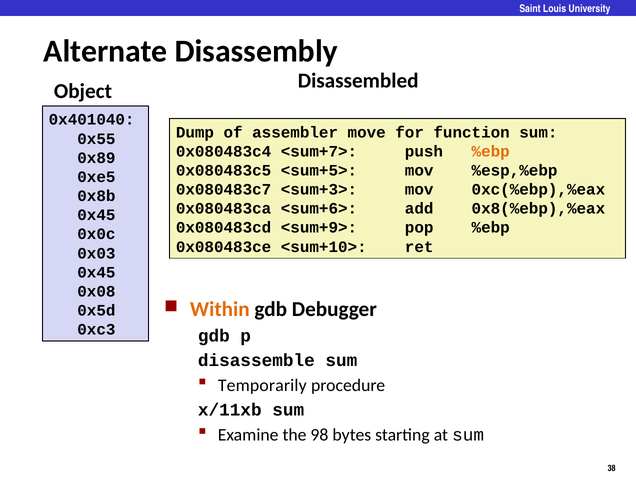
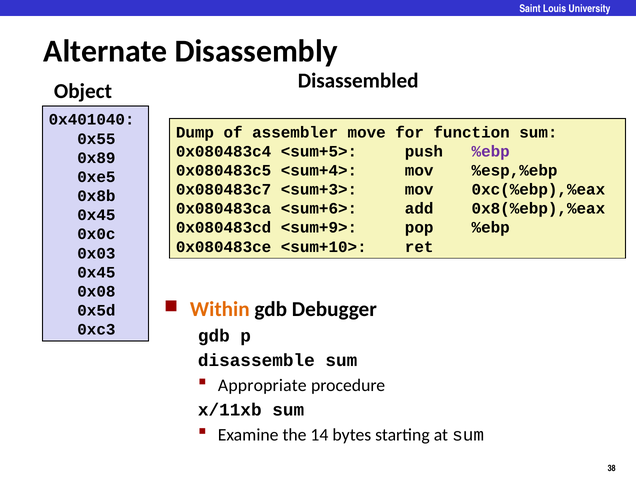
<sum+7>: <sum+7> -> <sum+5>
%ebp at (491, 151) colour: orange -> purple
<sum+5>: <sum+5> -> <sum+4>
Temporarily: Temporarily -> Appropriate
98: 98 -> 14
